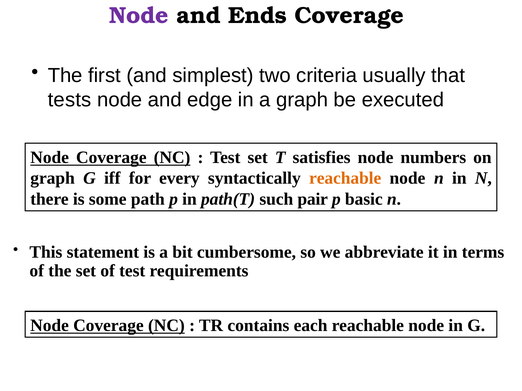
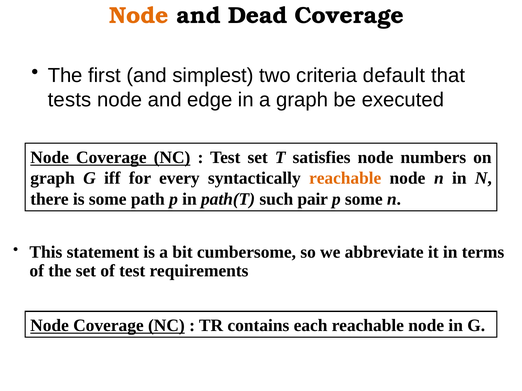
Node at (139, 16) colour: purple -> orange
Ends: Ends -> Dead
usually: usually -> default
p basic: basic -> some
